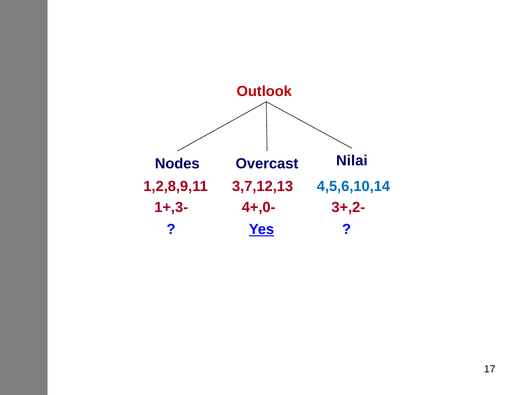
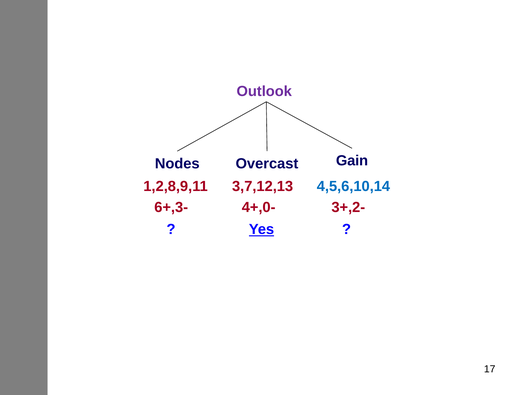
Outlook colour: red -> purple
Nilai: Nilai -> Gain
1+,3-: 1+,3- -> 6+,3-
